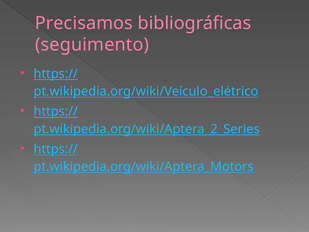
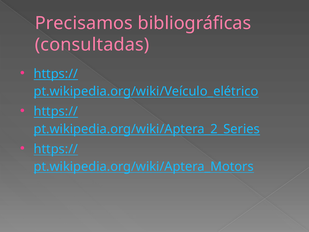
seguimento: seguimento -> consultadas
